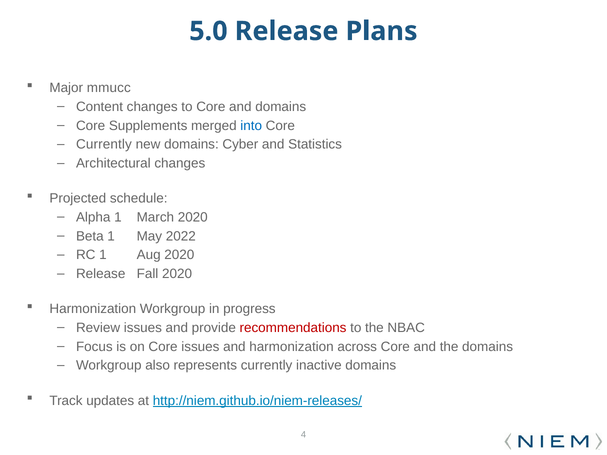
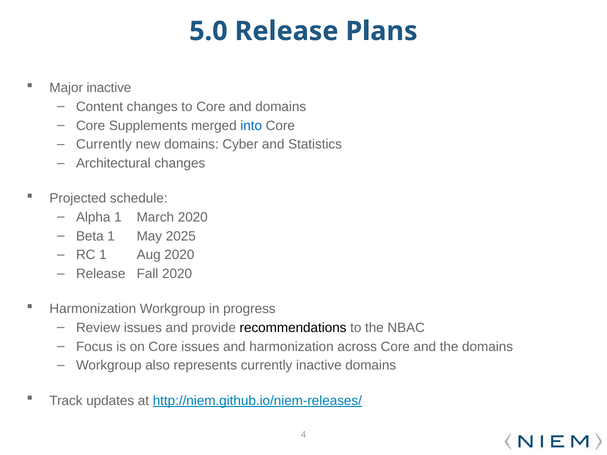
Major mmucc: mmucc -> inactive
2022: 2022 -> 2025
recommendations colour: red -> black
